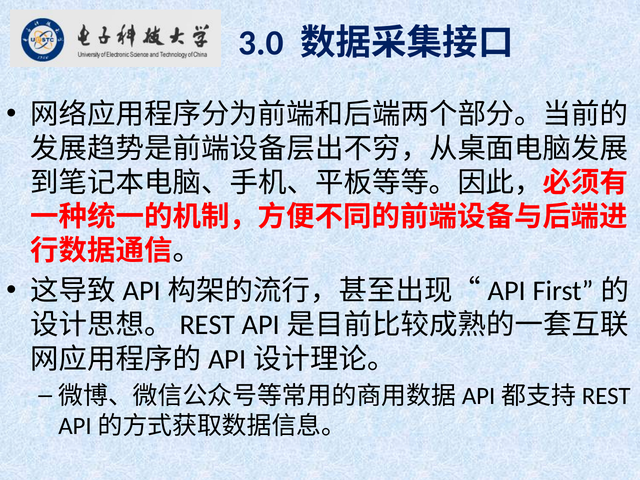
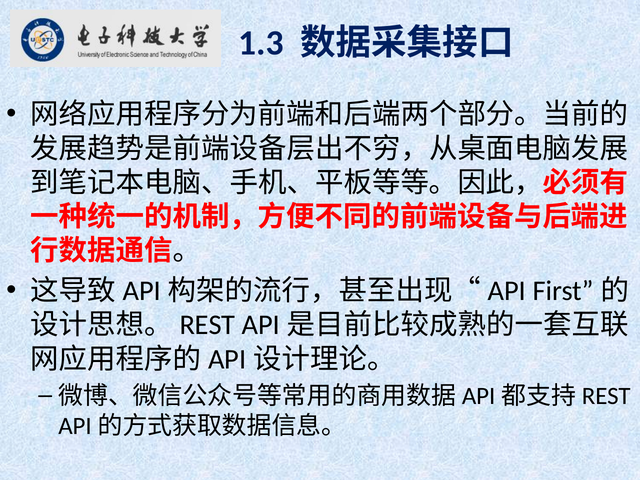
3.0: 3.0 -> 1.3
